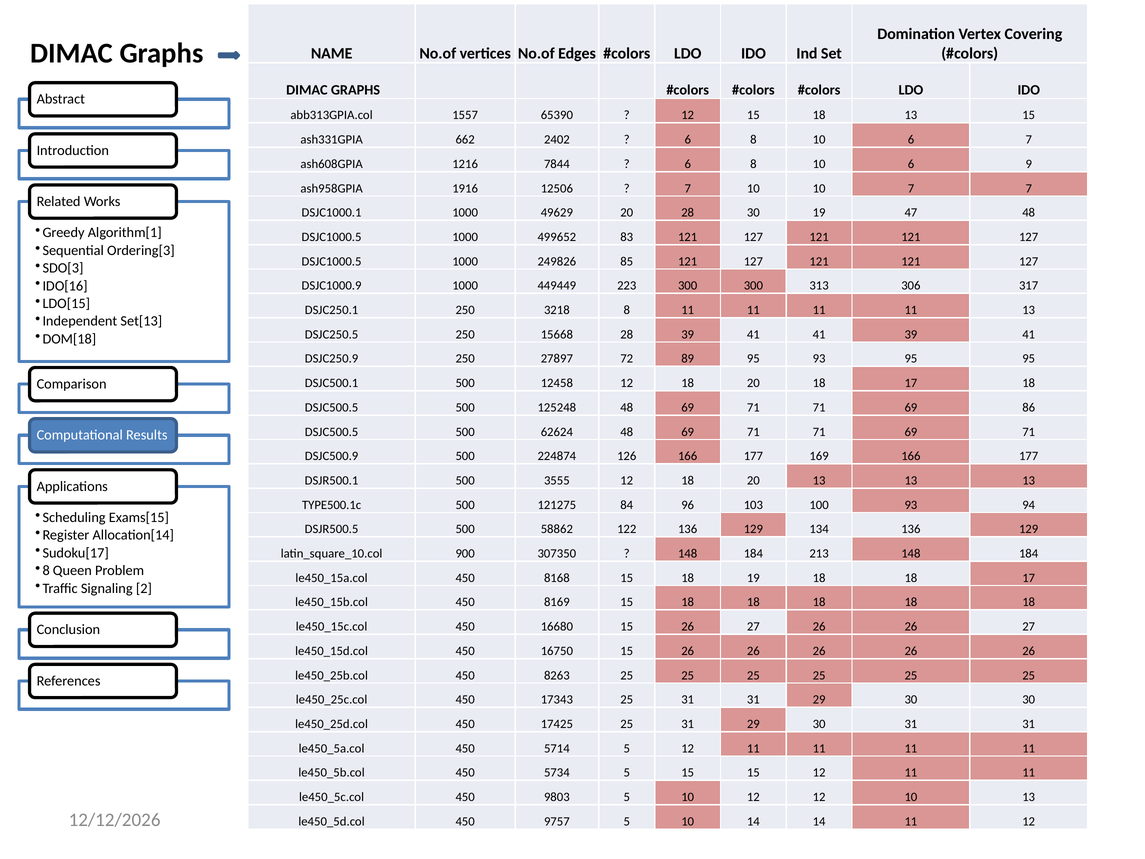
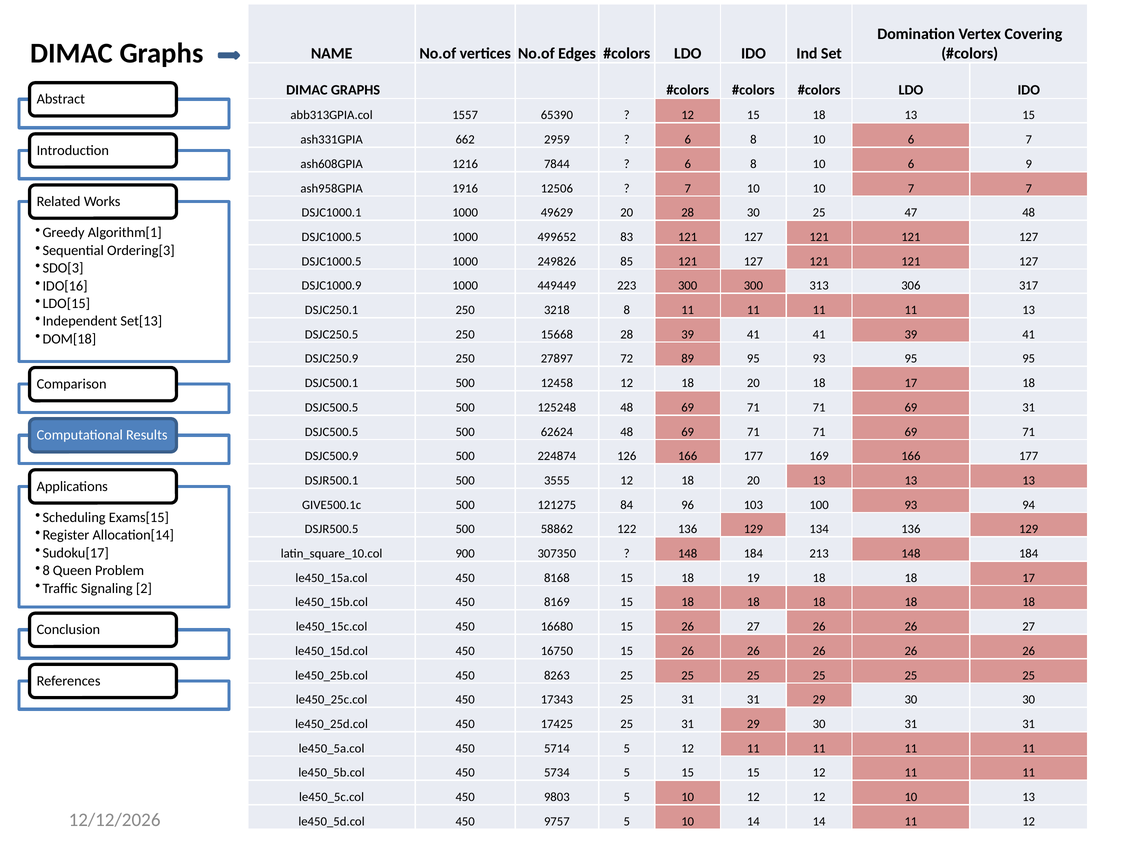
2402: 2402 -> 2959
30 19: 19 -> 25
69 86: 86 -> 31
TYPE500.1c: TYPE500.1c -> GIVE500.1c
